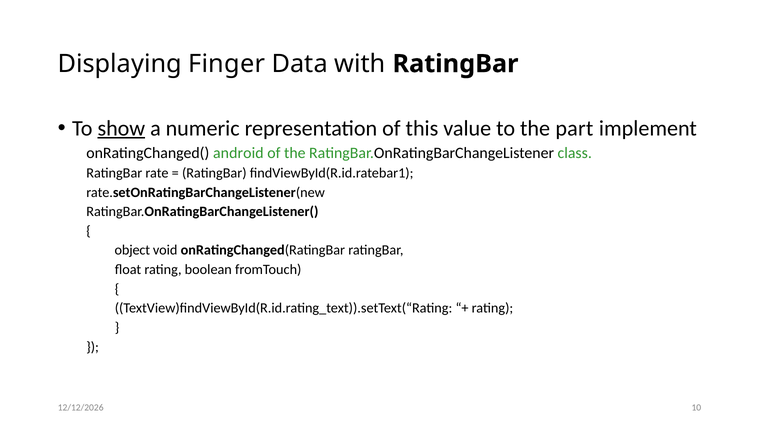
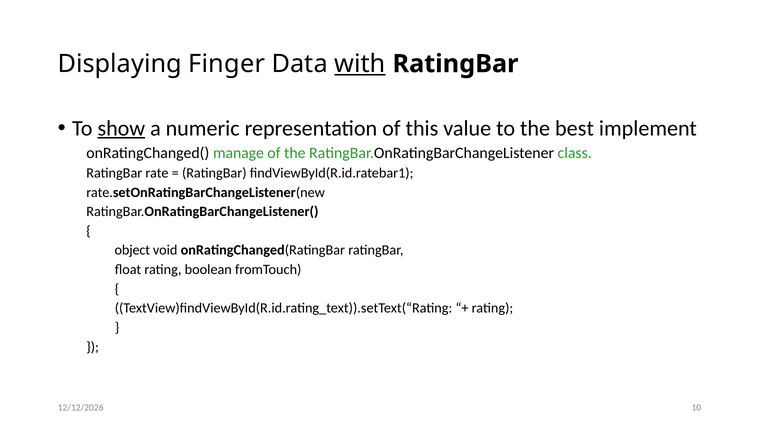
with underline: none -> present
part: part -> best
android: android -> manage
